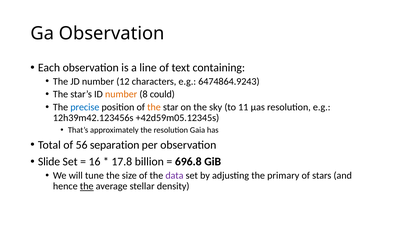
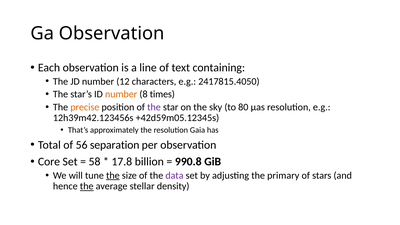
6474864.9243: 6474864.9243 -> 2417815.4050
could: could -> times
precise colour: blue -> orange
the at (154, 107) colour: orange -> purple
11: 11 -> 80
Slide: Slide -> Core
16: 16 -> 58
696.8: 696.8 -> 990.8
the at (113, 175) underline: none -> present
